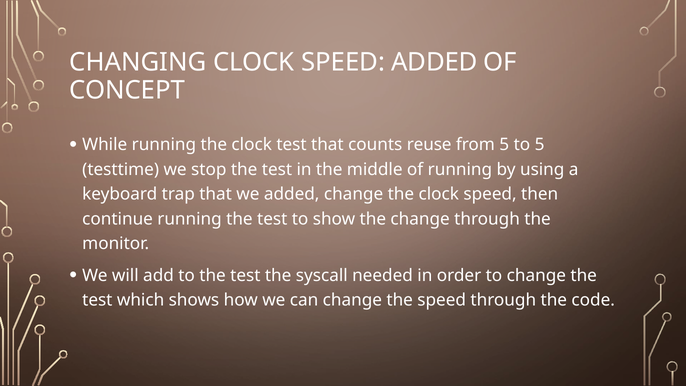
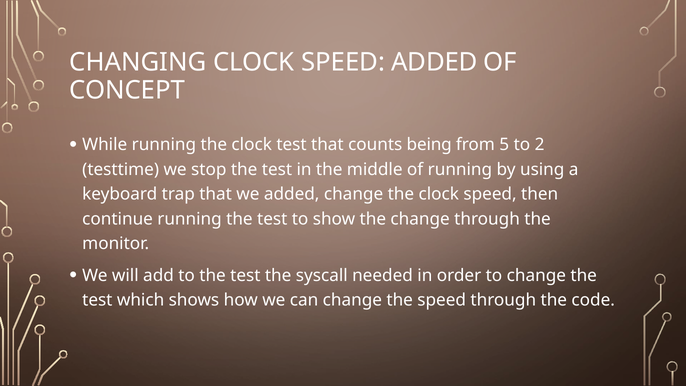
reuse: reuse -> being
to 5: 5 -> 2
